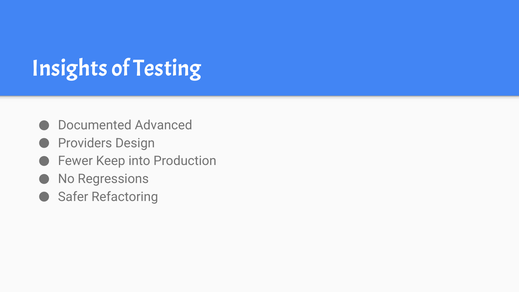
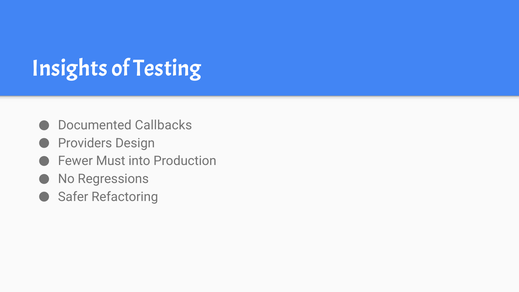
Advanced: Advanced -> Callbacks
Keep: Keep -> Must
